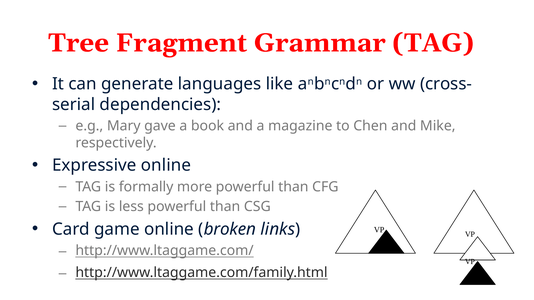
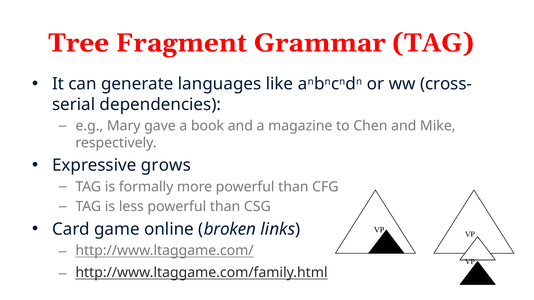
Expressive online: online -> grows
